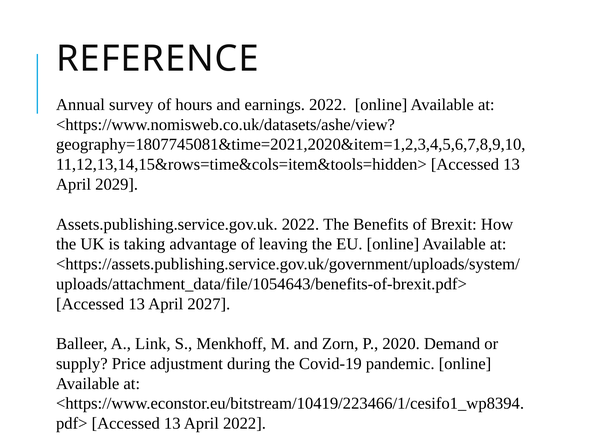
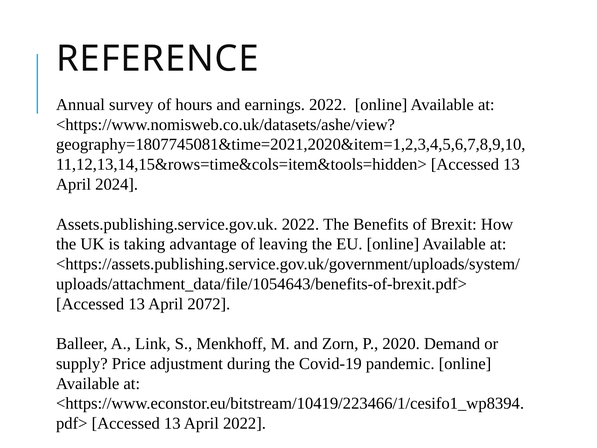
2029: 2029 -> 2024
2027: 2027 -> 2072
